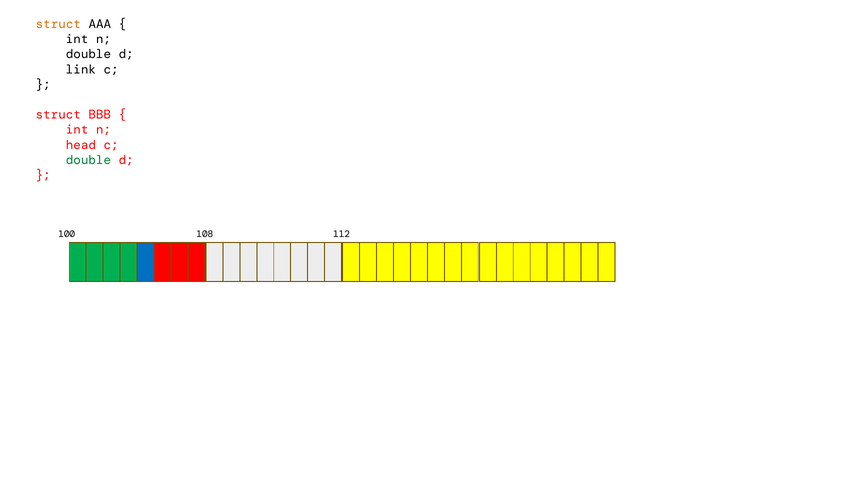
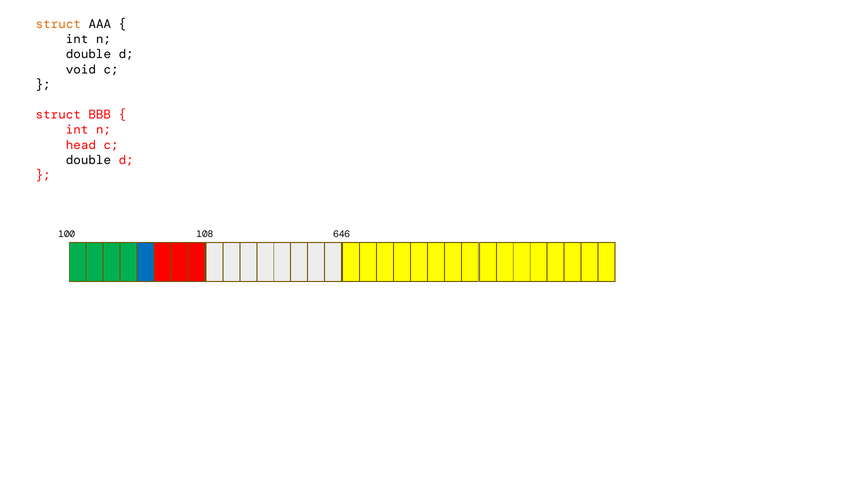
link: link -> void
double at (88, 160) colour: green -> black
112: 112 -> 646
